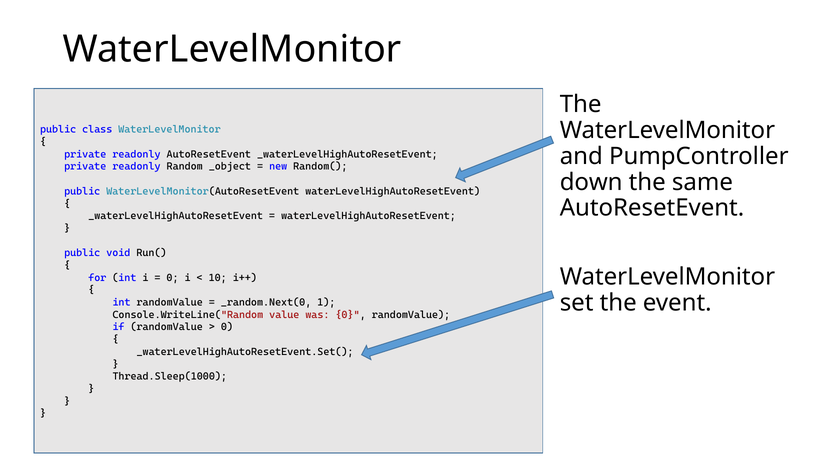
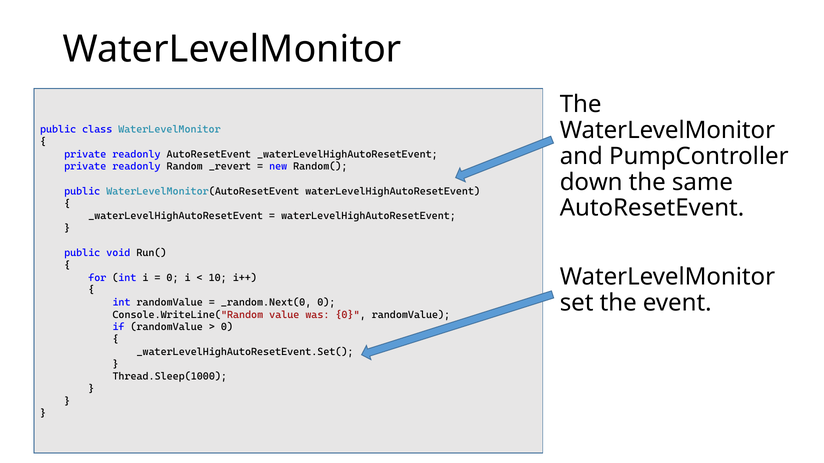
_object: _object -> _revert
_random.Next(0 1: 1 -> 0
